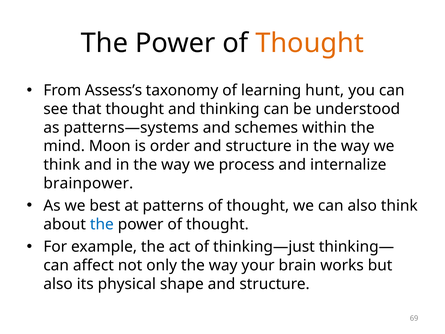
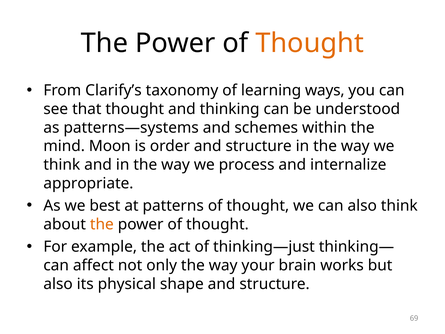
Assess’s: Assess’s -> Clarify’s
hunt: hunt -> ways
brainpower: brainpower -> appropriate
the at (102, 224) colour: blue -> orange
